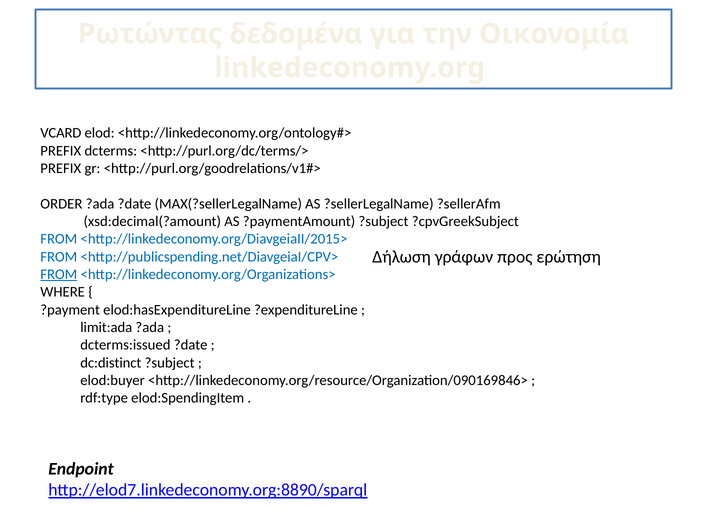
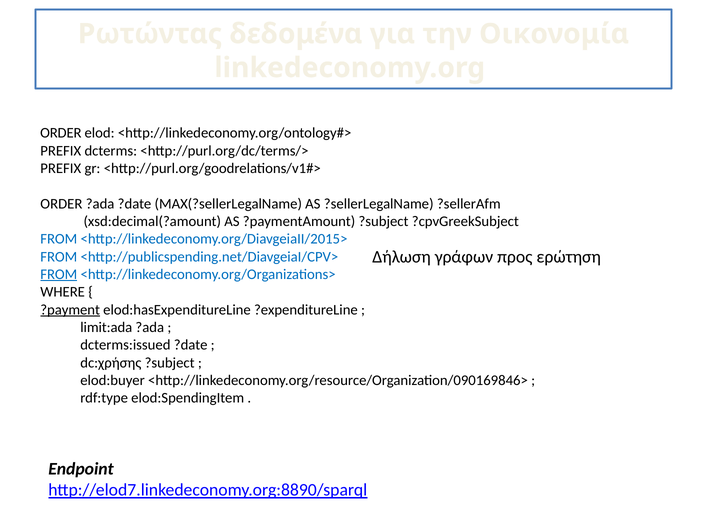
VCARD at (61, 133): VCARD -> ORDER
?payment underline: none -> present
dc:distinct: dc:distinct -> dc:χρήσης
